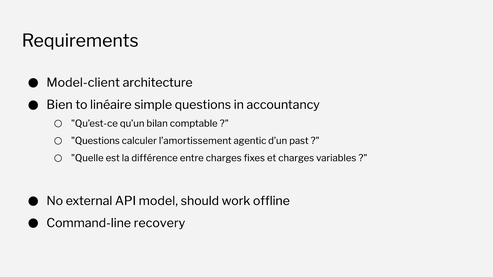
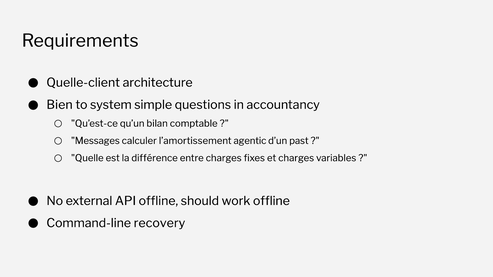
Model-client: Model-client -> Quelle-client
linéaire: linéaire -> system
Questions at (95, 141): Questions -> Messages
API model: model -> offline
